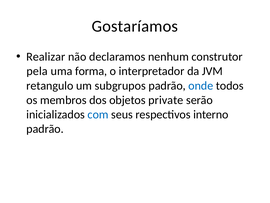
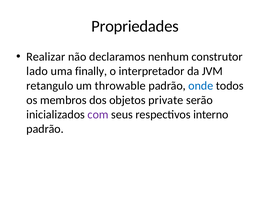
Gostaríamos: Gostaríamos -> Propriedades
pela: pela -> lado
forma: forma -> finally
subgrupos: subgrupos -> throwable
com colour: blue -> purple
